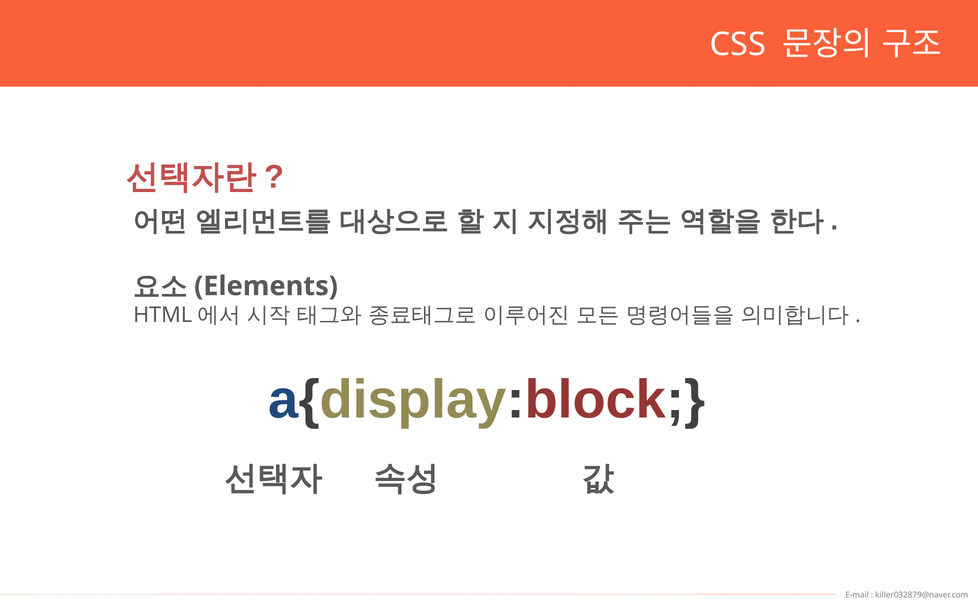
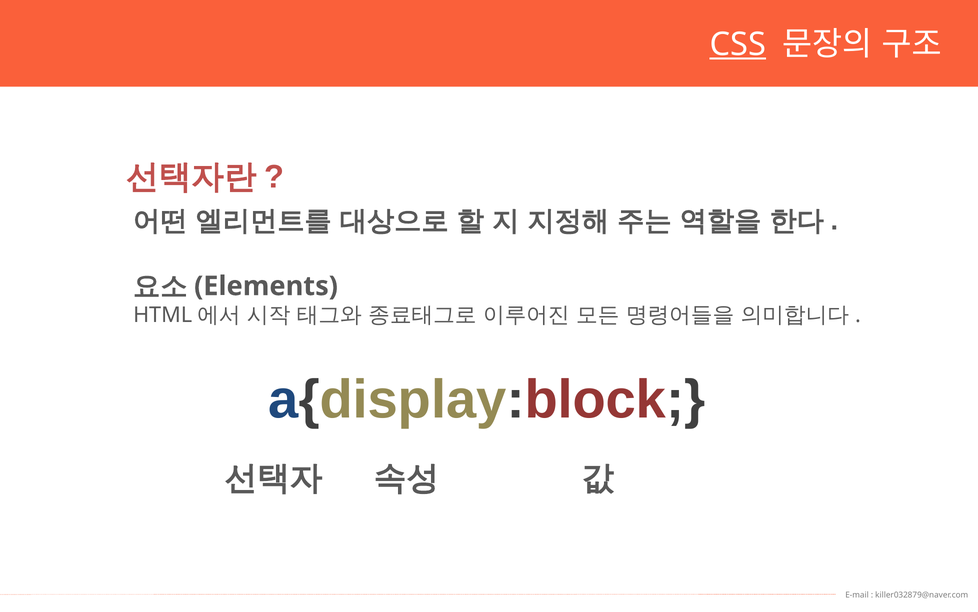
CSS underline: none -> present
